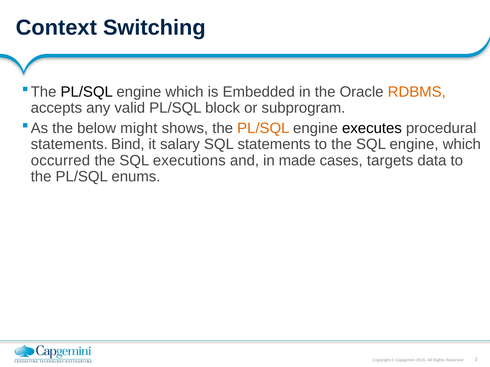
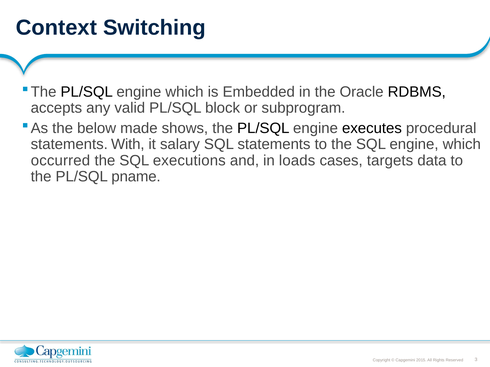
RDBMS colour: orange -> black
might: might -> made
PL/SQL at (263, 128) colour: orange -> black
Bind: Bind -> With
made: made -> loads
enums: enums -> pname
